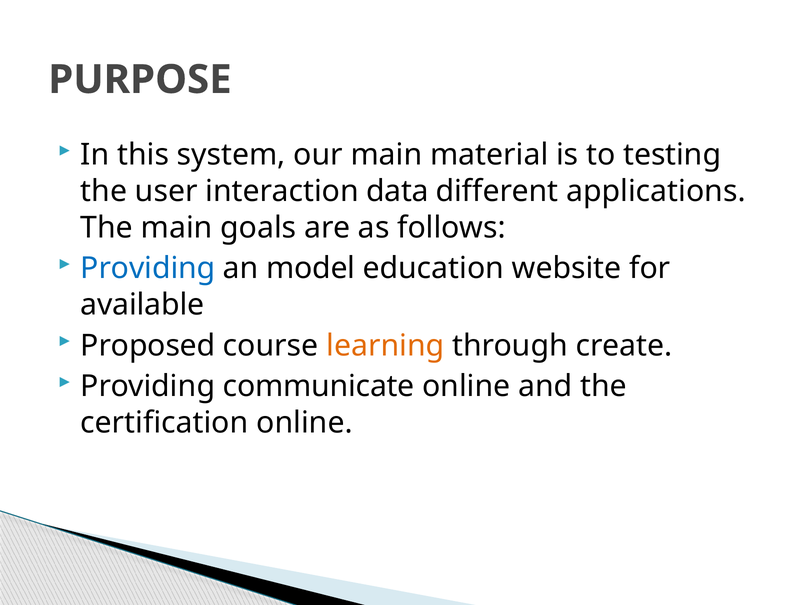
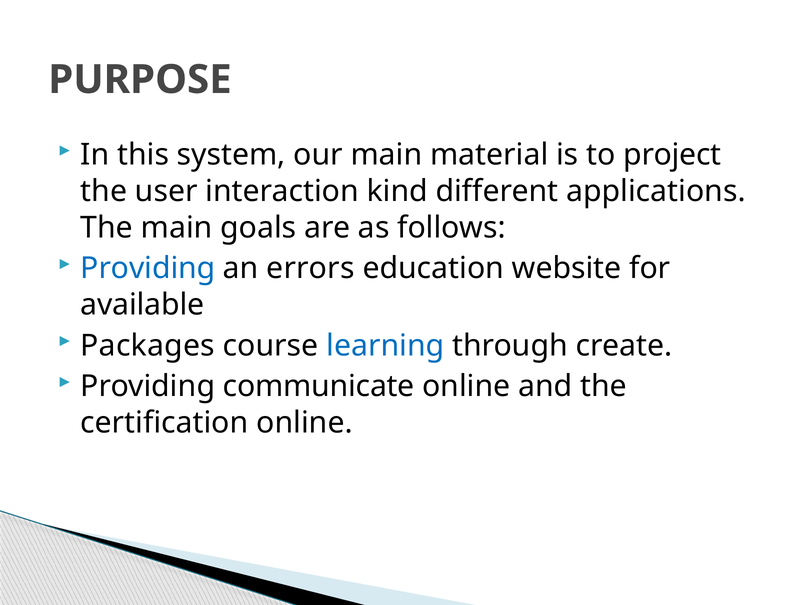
testing: testing -> project
data: data -> kind
model: model -> errors
Proposed: Proposed -> Packages
learning colour: orange -> blue
